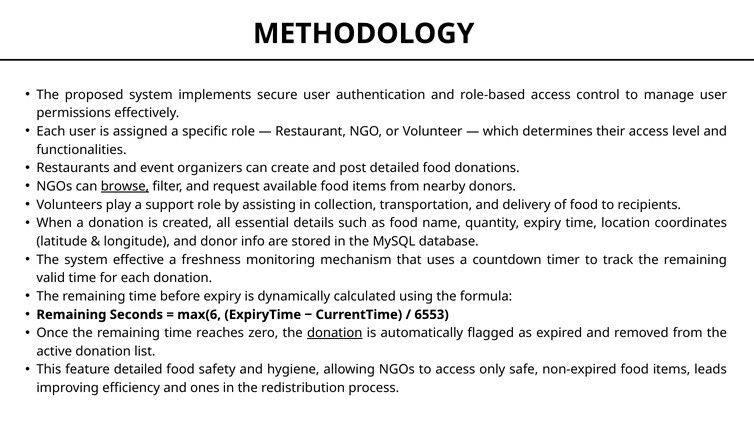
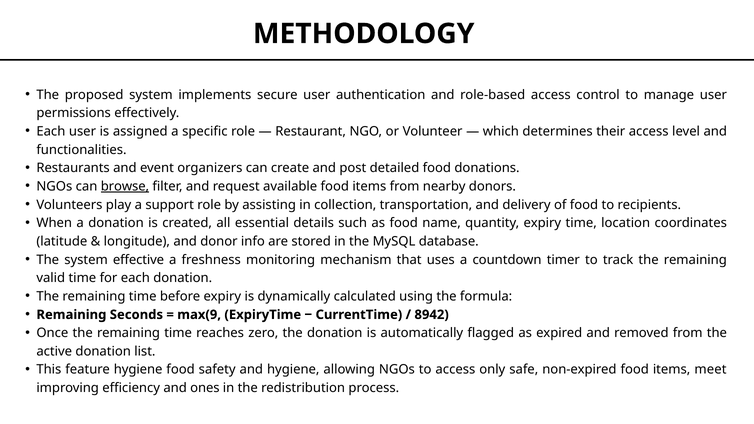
max(6: max(6 -> max(9
6553: 6553 -> 8942
donation at (335, 333) underline: present -> none
feature detailed: detailed -> hygiene
leads: leads -> meet
